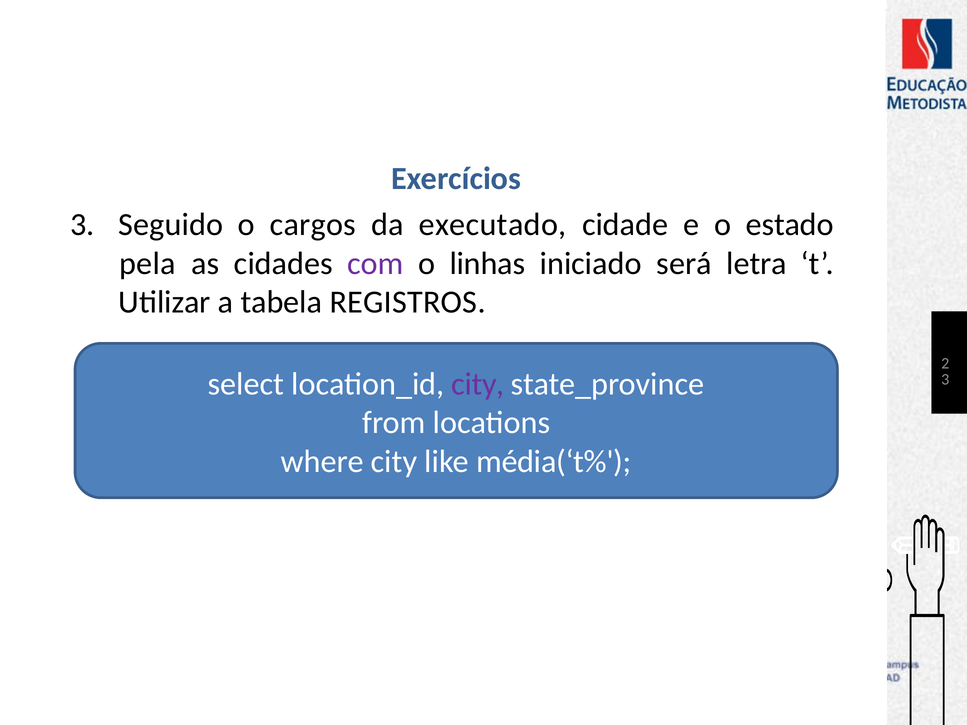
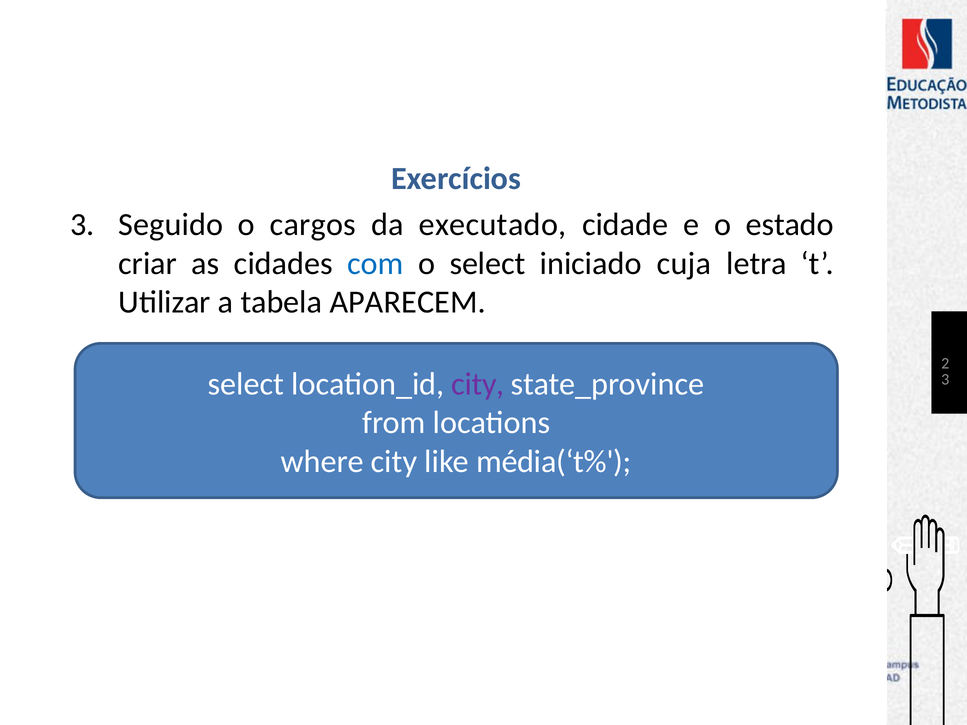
pela: pela -> criar
com colour: purple -> blue
o linhas: linhas -> select
será: será -> cuja
REGISTROS: REGISTROS -> APARECEM
